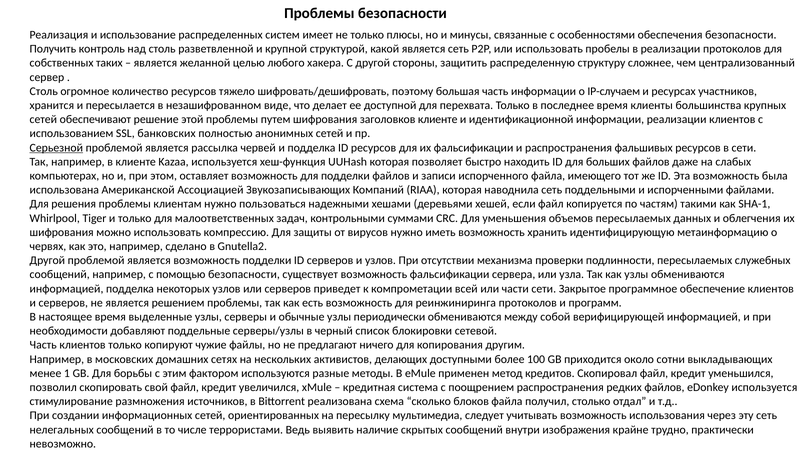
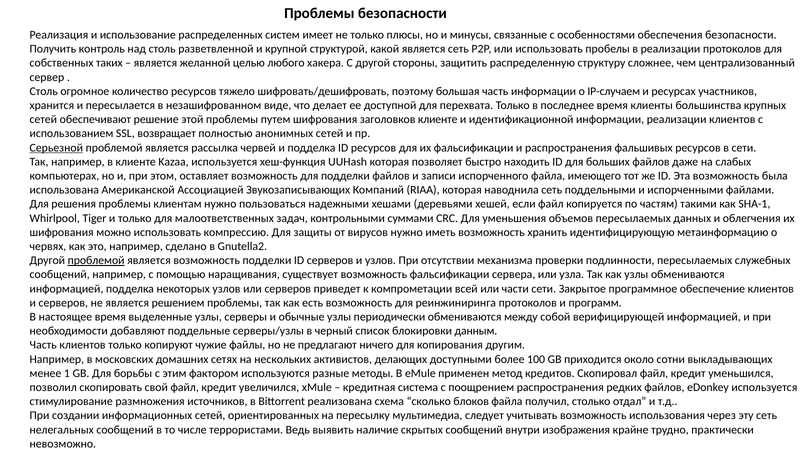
банковских: банковских -> возвращает
проблемой at (96, 260) underline: none -> present
помощью безопасности: безопасности -> наращивания
сетевой: сетевой -> данным
